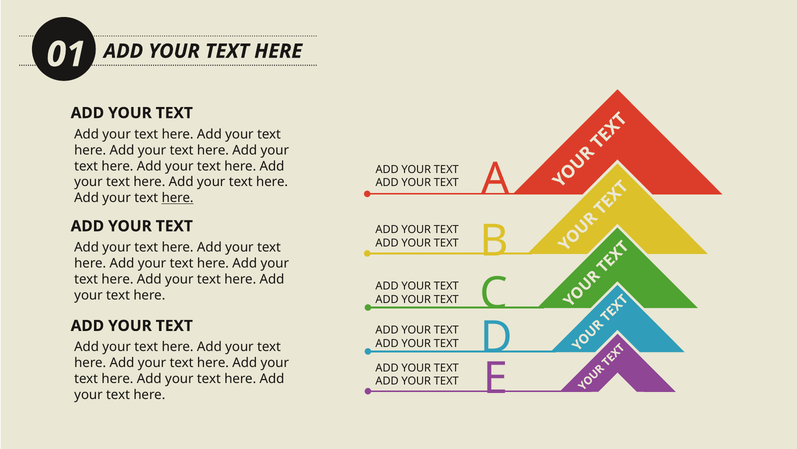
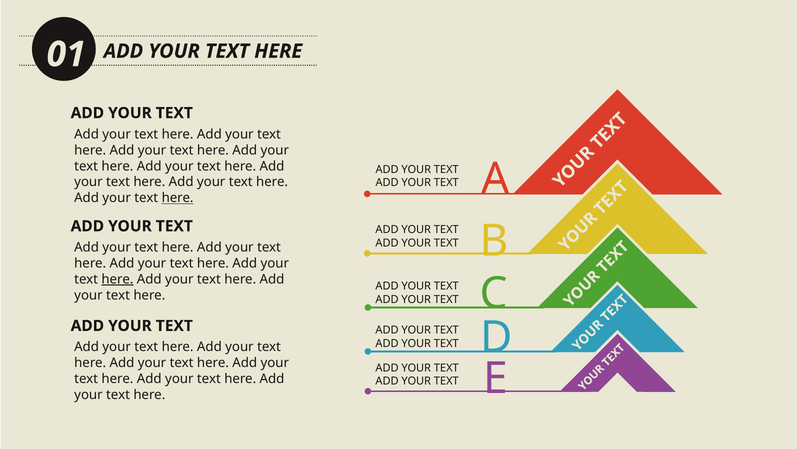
here at (117, 279) underline: none -> present
